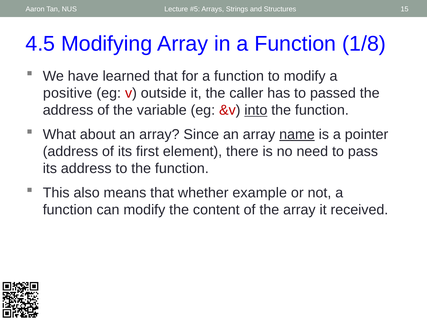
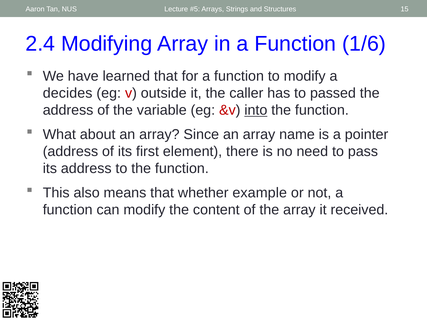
4.5: 4.5 -> 2.4
1/8: 1/8 -> 1/6
positive: positive -> decides
name underline: present -> none
